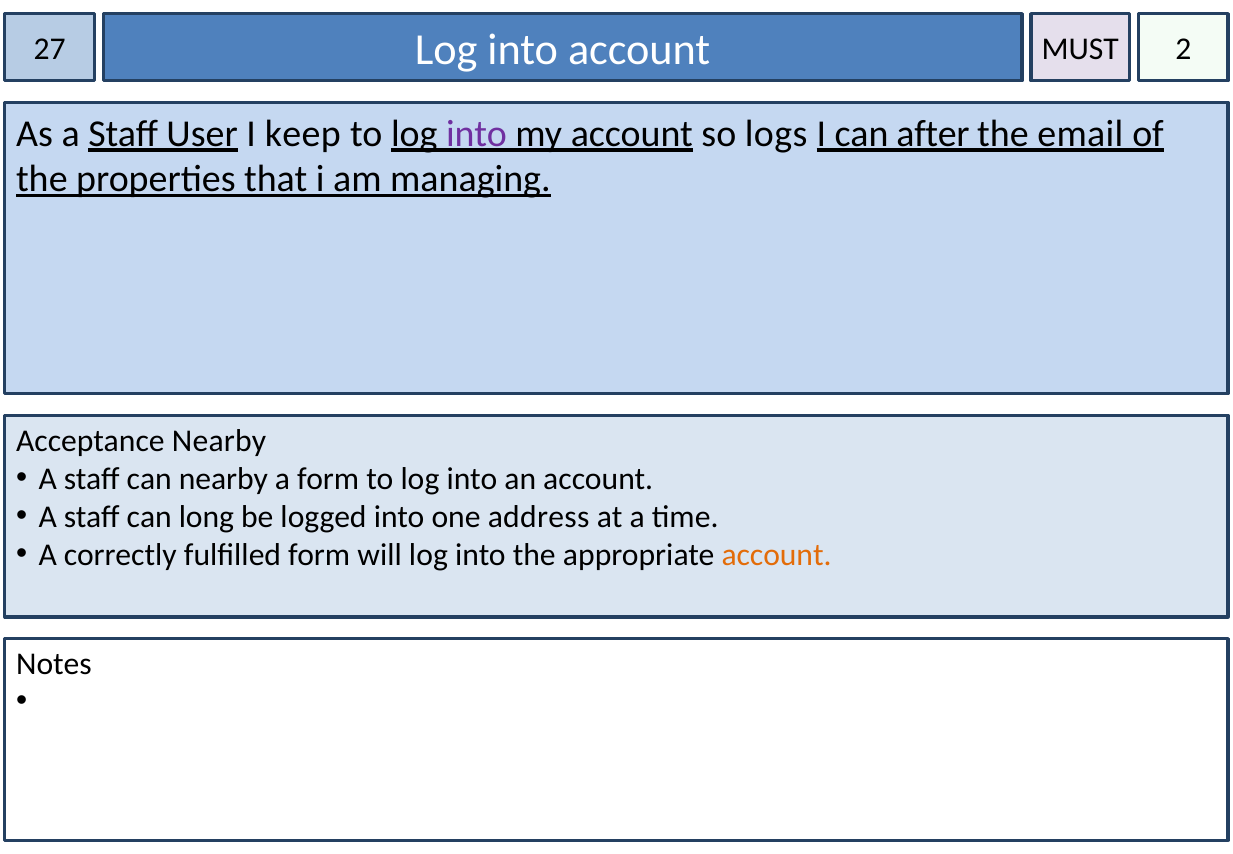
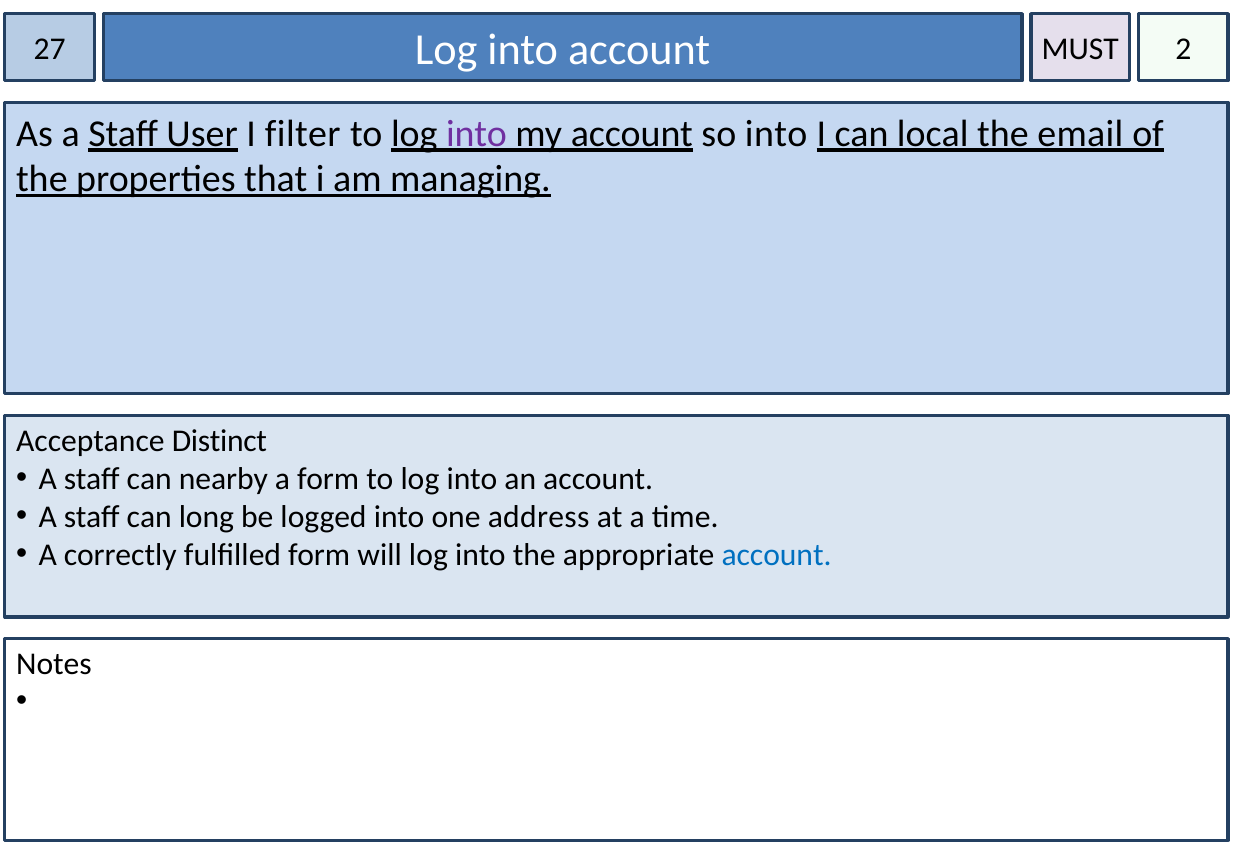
keep: keep -> filter
so logs: logs -> into
after: after -> local
Acceptance Nearby: Nearby -> Distinct
account at (777, 555) colour: orange -> blue
